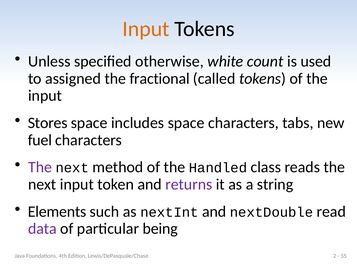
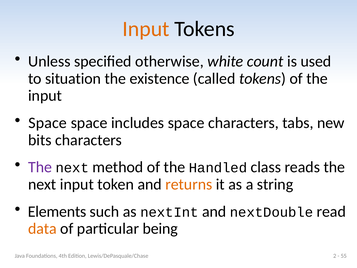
assigned: assigned -> situation
fractional: fractional -> existence
Stores at (48, 123): Stores -> Space
fuel: fuel -> bits
returns colour: purple -> orange
data colour: purple -> orange
